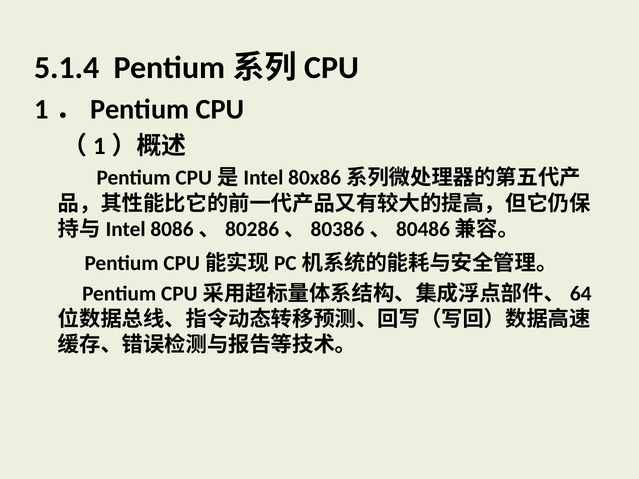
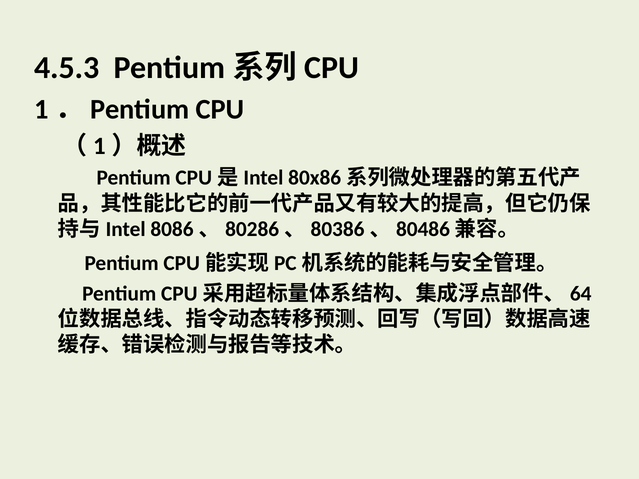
5.1.4: 5.1.4 -> 4.5.3
